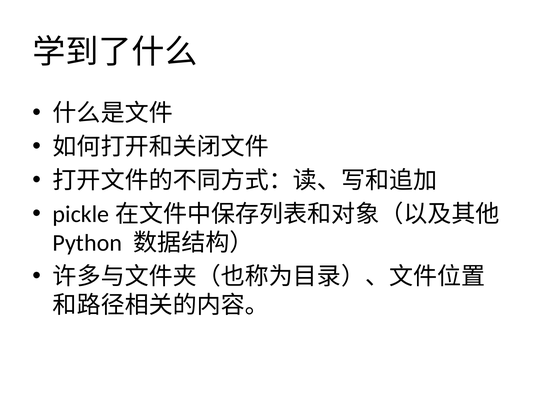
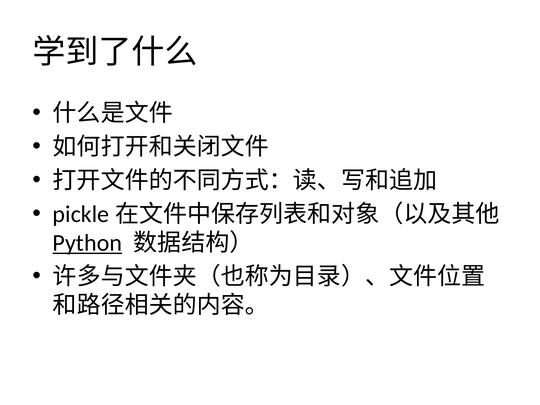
Python underline: none -> present
